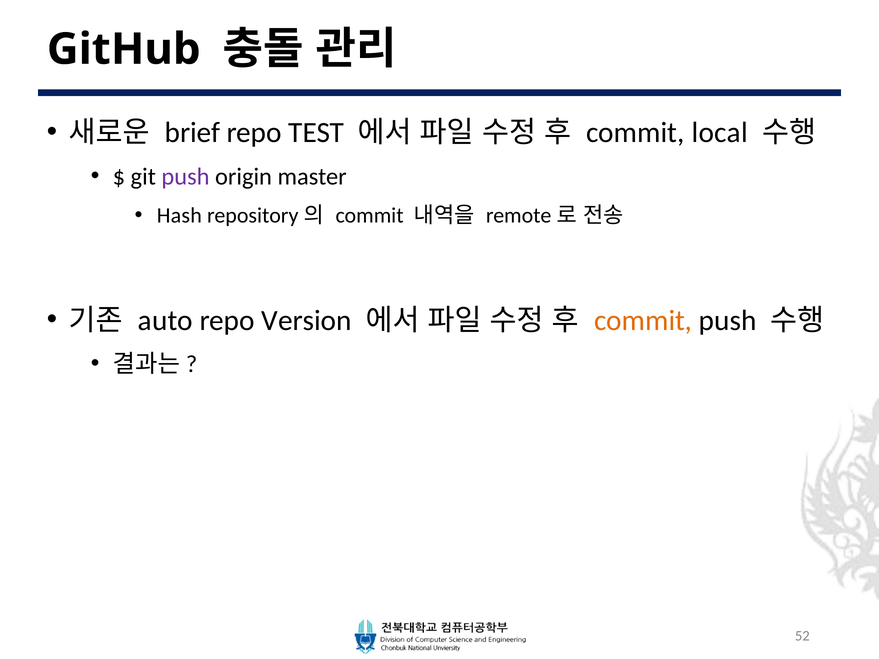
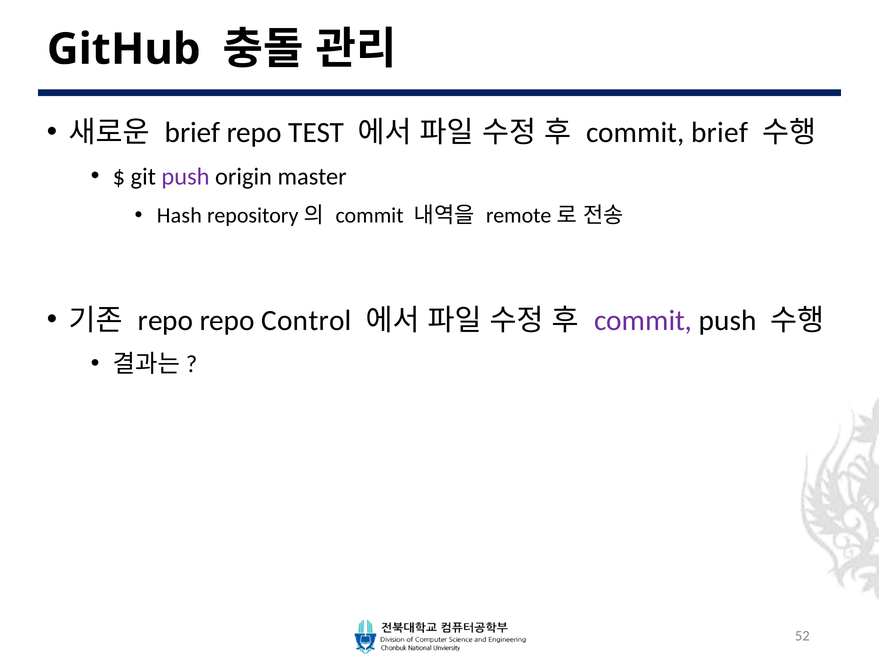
commit local: local -> brief
auto at (165, 321): auto -> repo
Version: Version -> Control
commit at (643, 321) colour: orange -> purple
